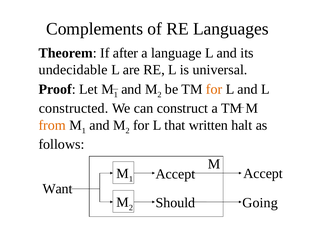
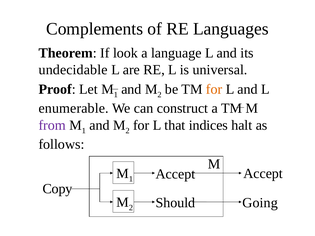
after: after -> look
constructed: constructed -> enumerable
from colour: orange -> purple
written: written -> indices
Want: Want -> Copy
